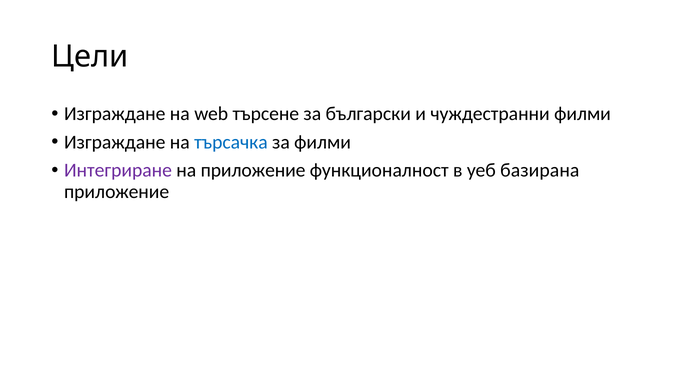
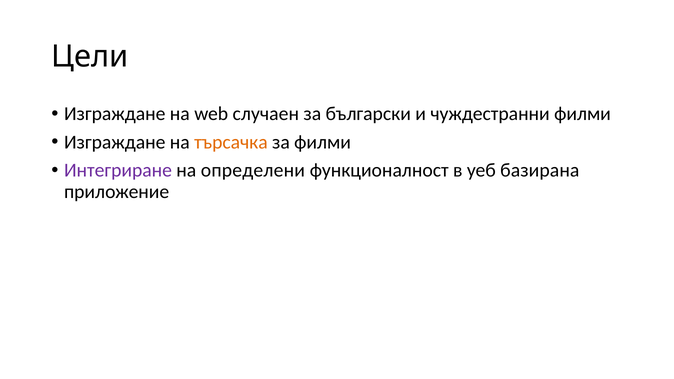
търсене: търсене -> случаен
търсачка colour: blue -> orange
на приложение: приложение -> определени
